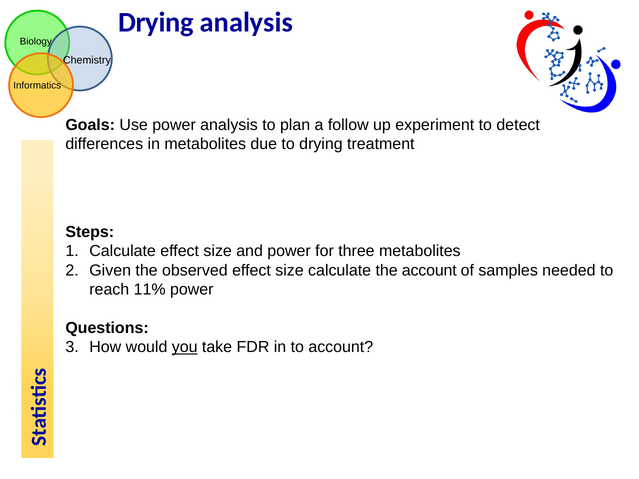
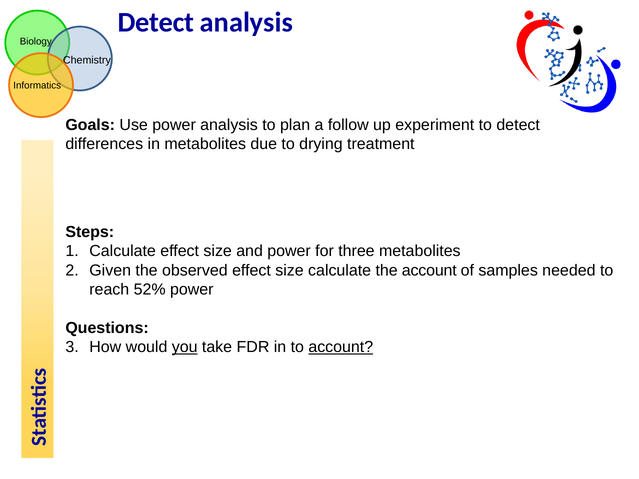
Drying at (156, 22): Drying -> Detect
11%: 11% -> 52%
account at (341, 347) underline: none -> present
